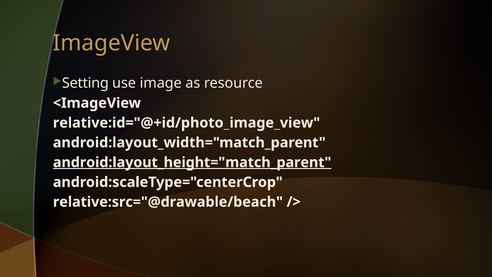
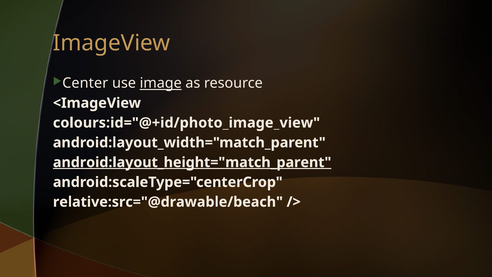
Setting: Setting -> Center
image underline: none -> present
relative:id="@+id/photo_image_view: relative:id="@+id/photo_image_view -> colours:id="@+id/photo_image_view
